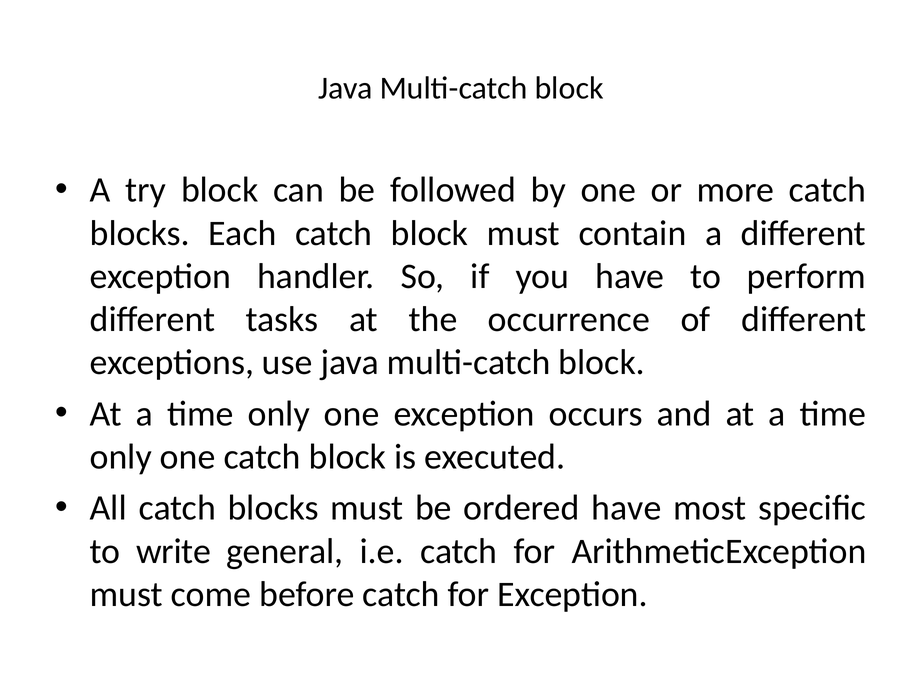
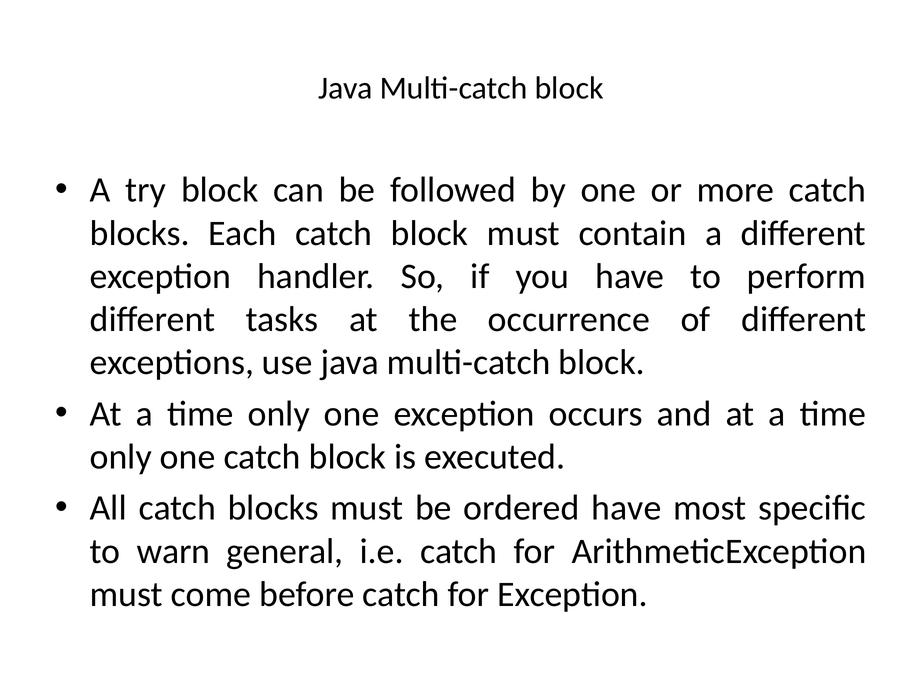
write: write -> warn
